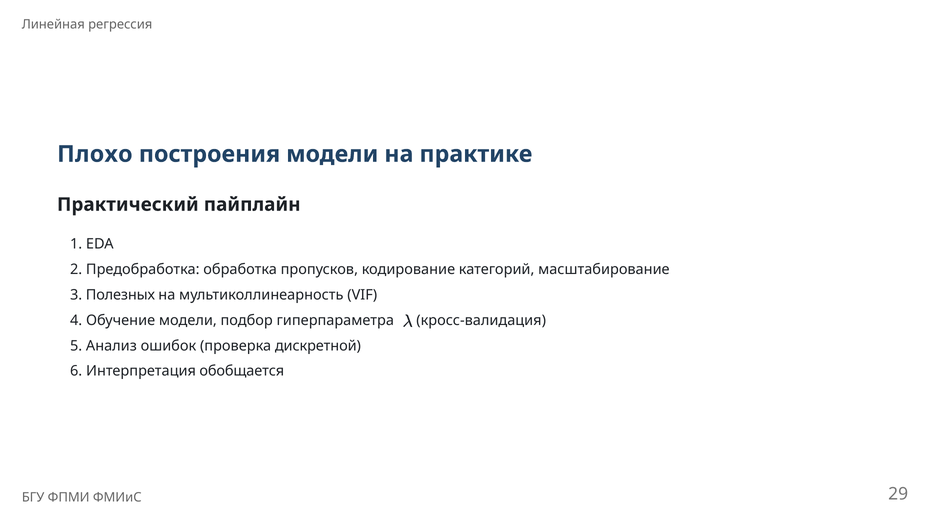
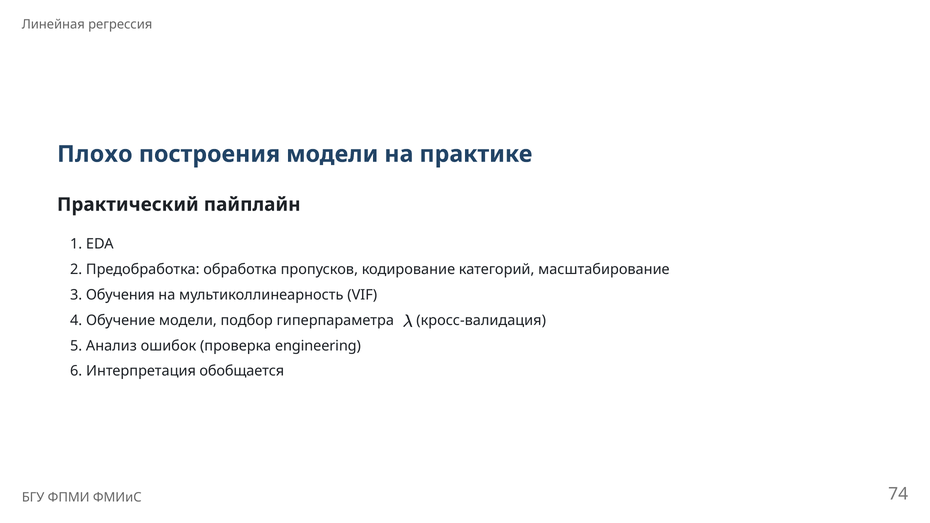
Полезных: Полезных -> Обучения
дискретной: дискретной -> engineering
29: 29 -> 74
